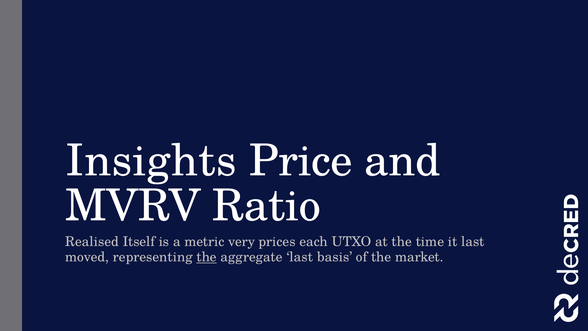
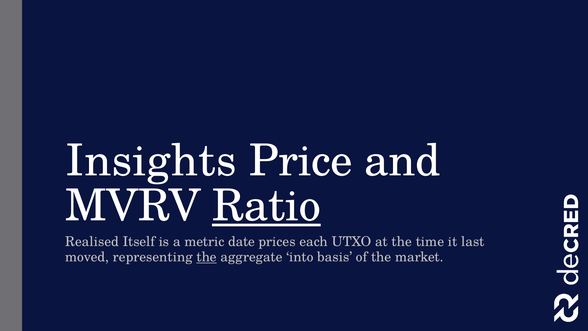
Ratio underline: none -> present
very: very -> date
aggregate last: last -> into
